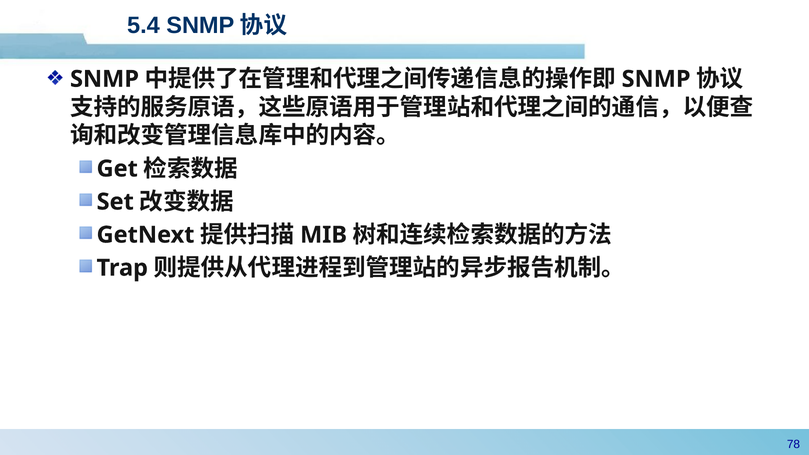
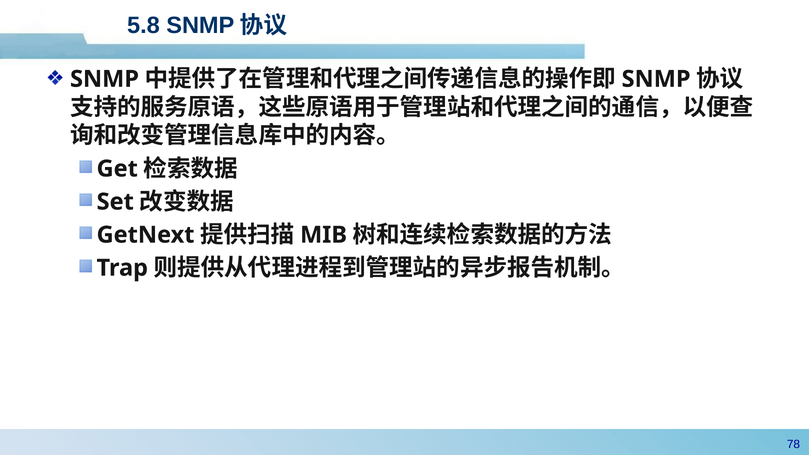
5.4: 5.4 -> 5.8
